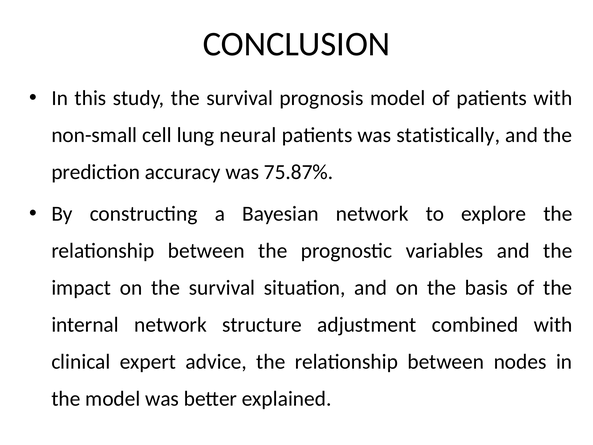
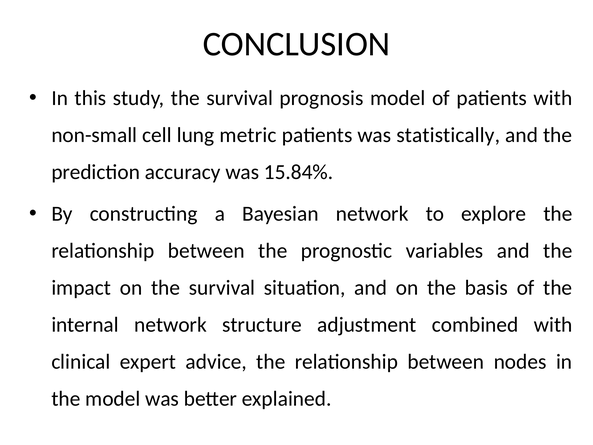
neural: neural -> metric
75.87%: 75.87% -> 15.84%
